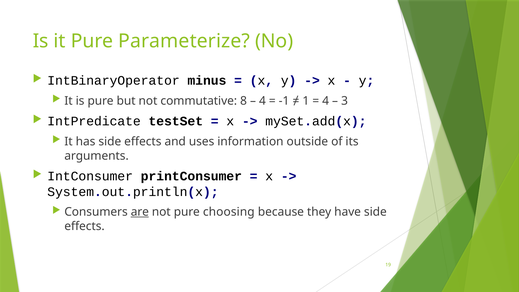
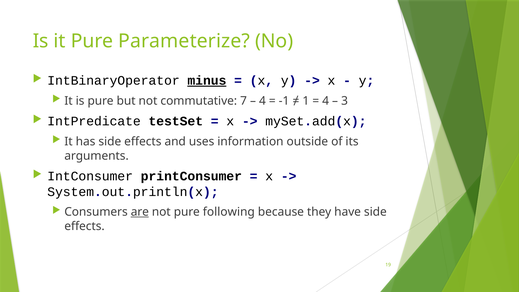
minus underline: none -> present
8: 8 -> 7
choosing: choosing -> following
